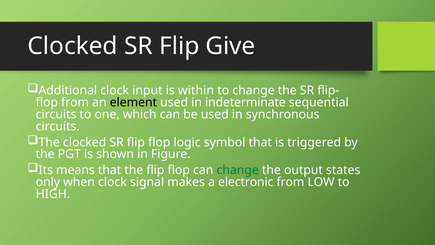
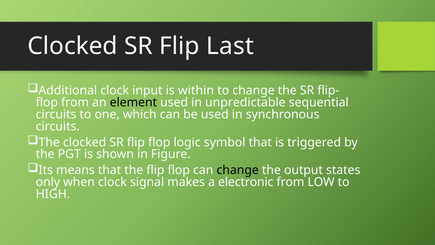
Give: Give -> Last
indeterminate: indeterminate -> unpredictable
change at (238, 170) colour: green -> black
